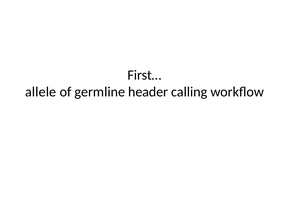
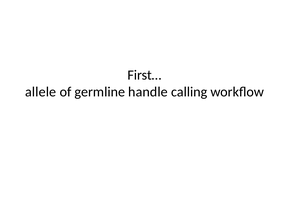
header: header -> handle
